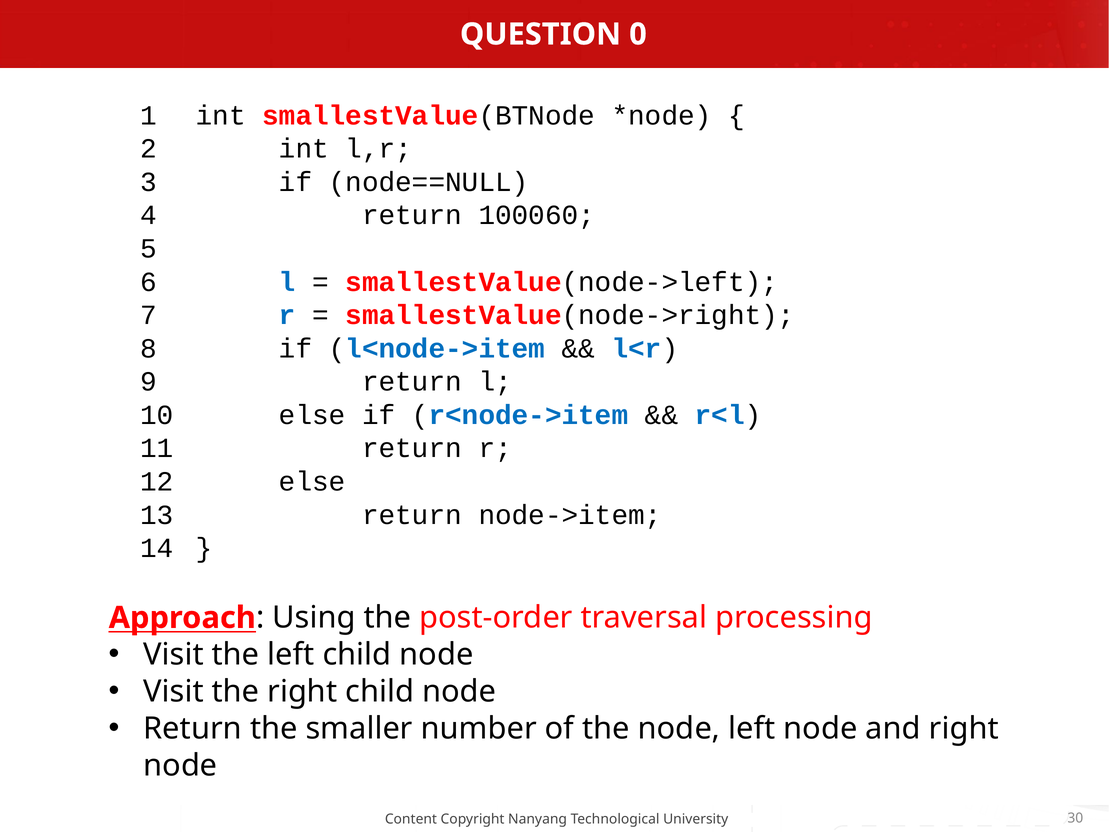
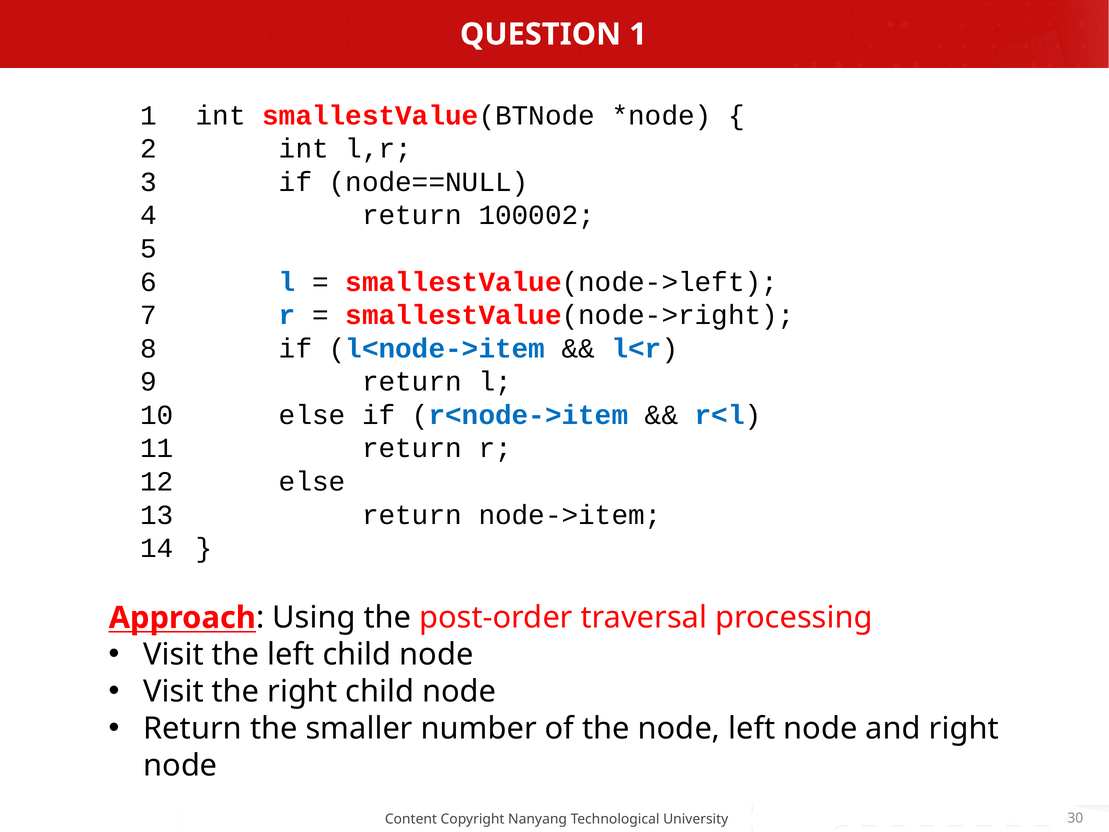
QUESTION 0: 0 -> 1
100060: 100060 -> 100002
